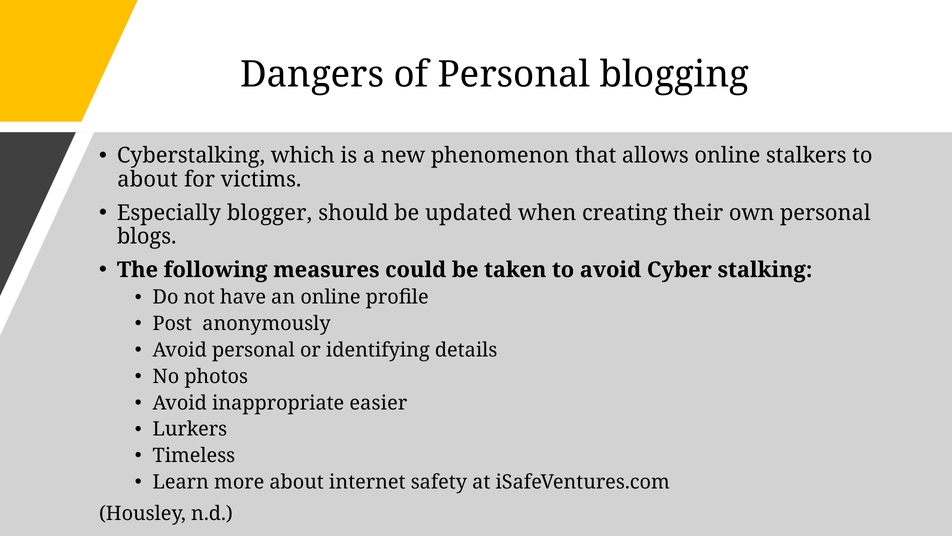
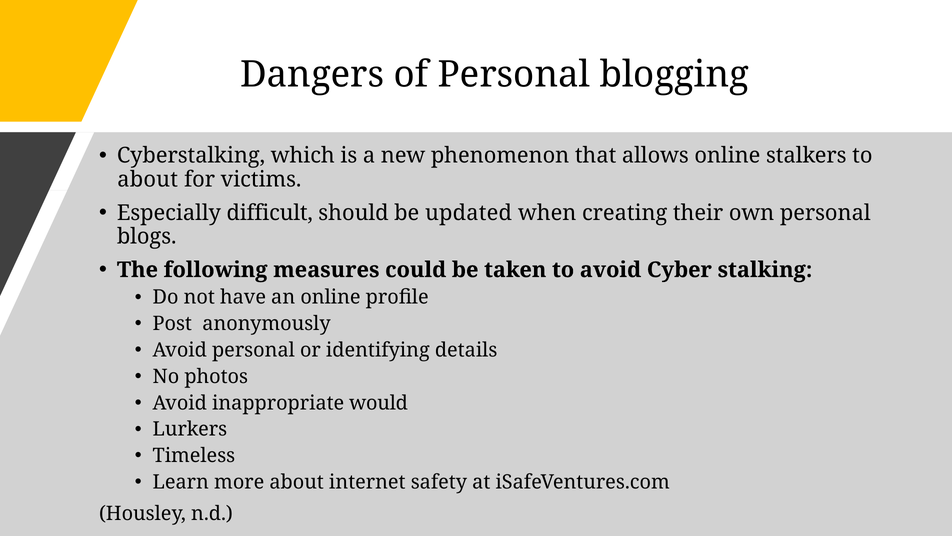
blogger: blogger -> difficult
easier: easier -> would
